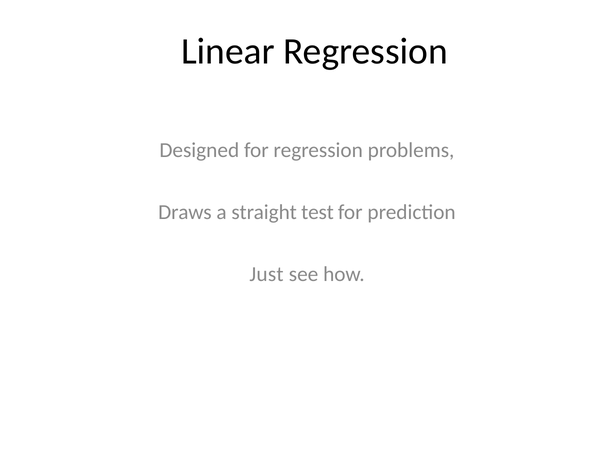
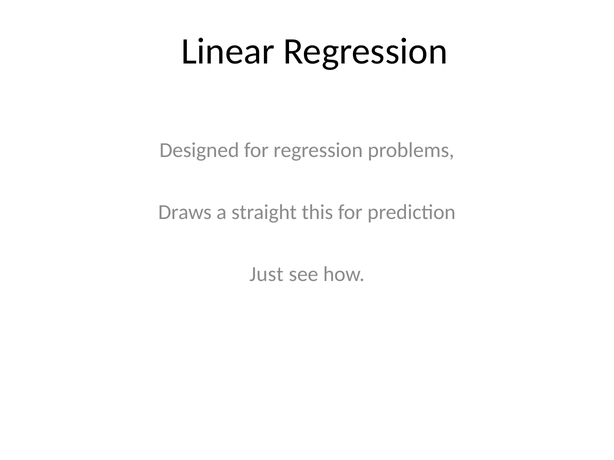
test: test -> this
